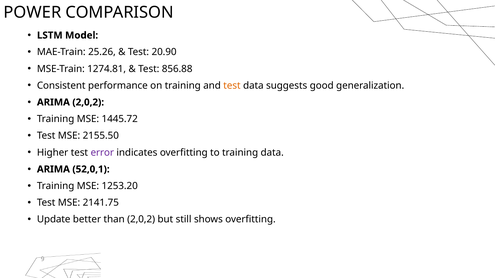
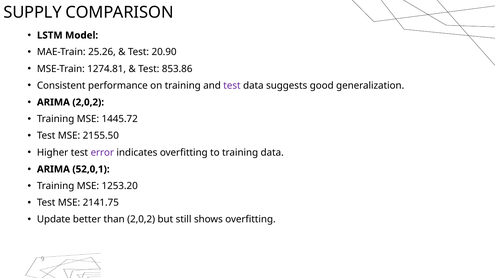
POWER: POWER -> SUPPLY
856.88: 856.88 -> 853.86
test at (232, 86) colour: orange -> purple
